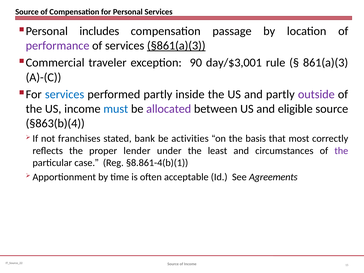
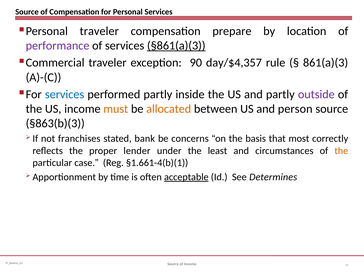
includes at (99, 31): includes -> traveler
passage: passage -> prepare
day/$3,001: day/$3,001 -> day/$4,357
must colour: blue -> orange
allocated colour: purple -> orange
eligible: eligible -> person
§863(b)(4: §863(b)(4 -> §863(b)(3
activities: activities -> concerns
the at (341, 151) colour: purple -> orange
§8.861-4(b)(1: §8.861-4(b)(1 -> §1.661-4(b)(1
acceptable underline: none -> present
Agreements: Agreements -> Determines
